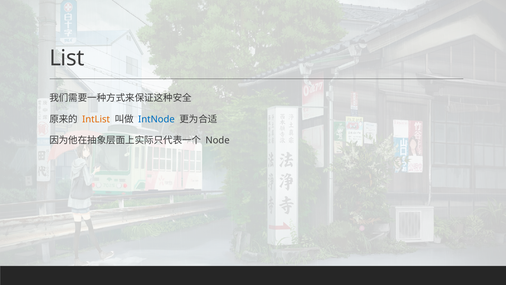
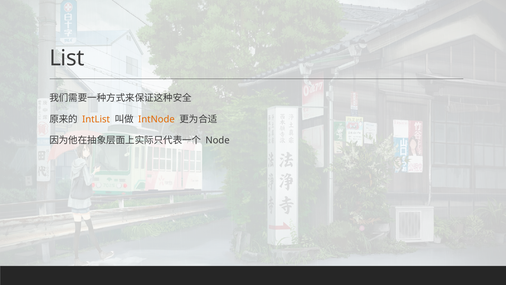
IntNode colour: blue -> orange
